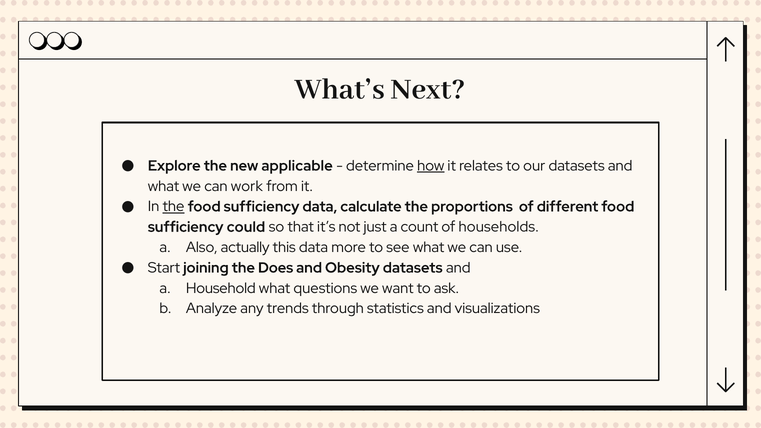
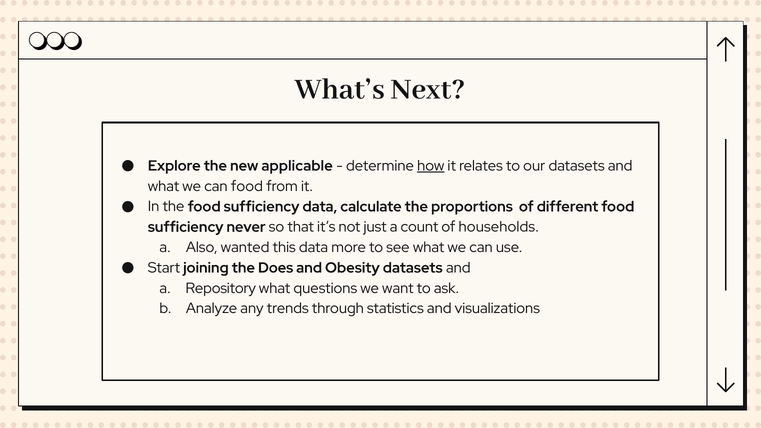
can work: work -> food
the at (174, 207) underline: present -> none
could: could -> never
actually: actually -> wanted
Household: Household -> Repository
